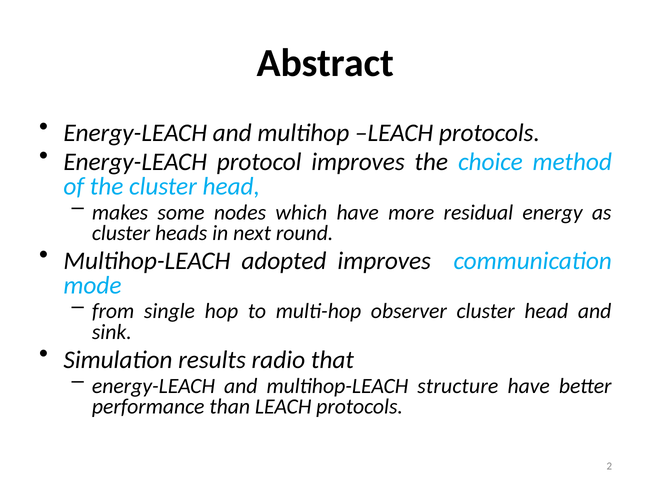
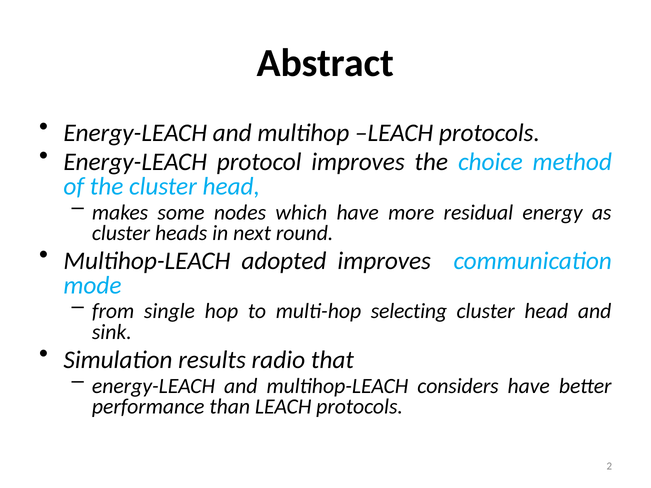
observer: observer -> selecting
structure: structure -> considers
